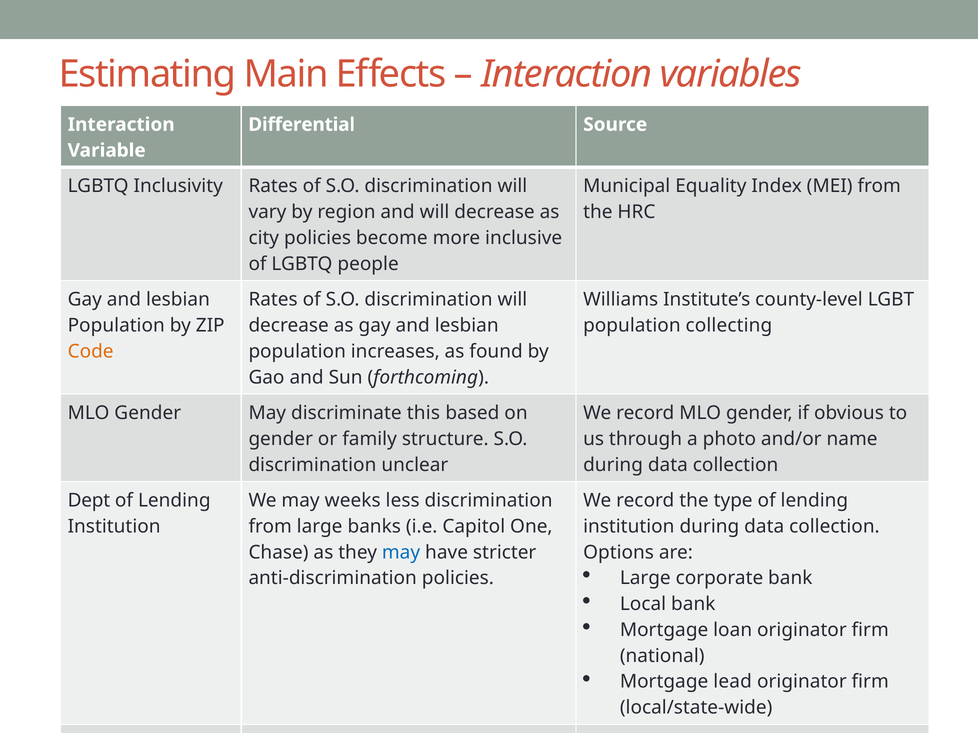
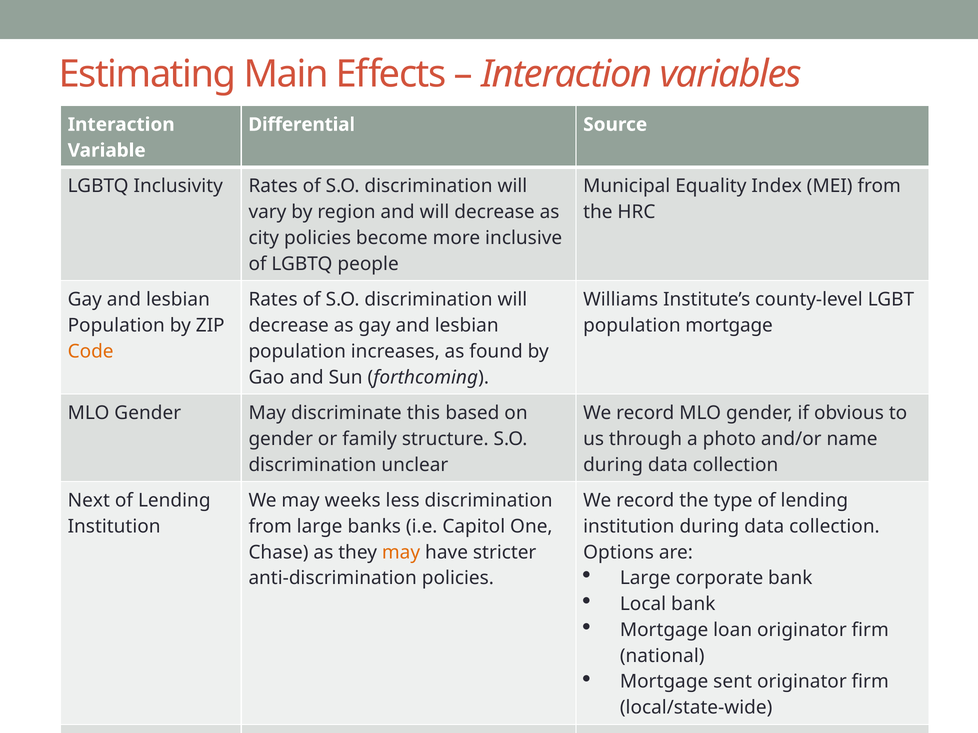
population collecting: collecting -> mortgage
Dept: Dept -> Next
may at (401, 553) colour: blue -> orange
lead: lead -> sent
